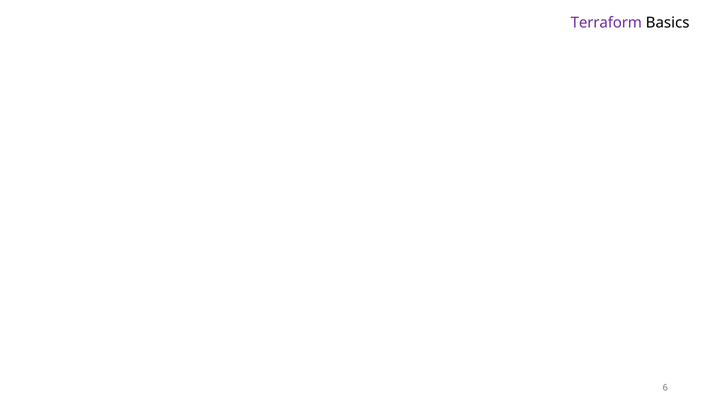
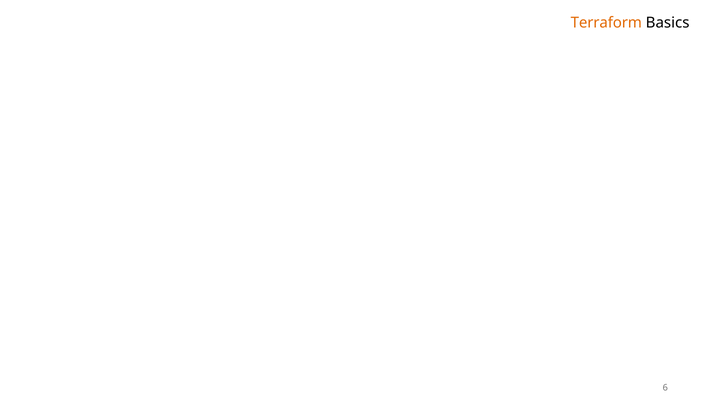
Terraform colour: purple -> orange
